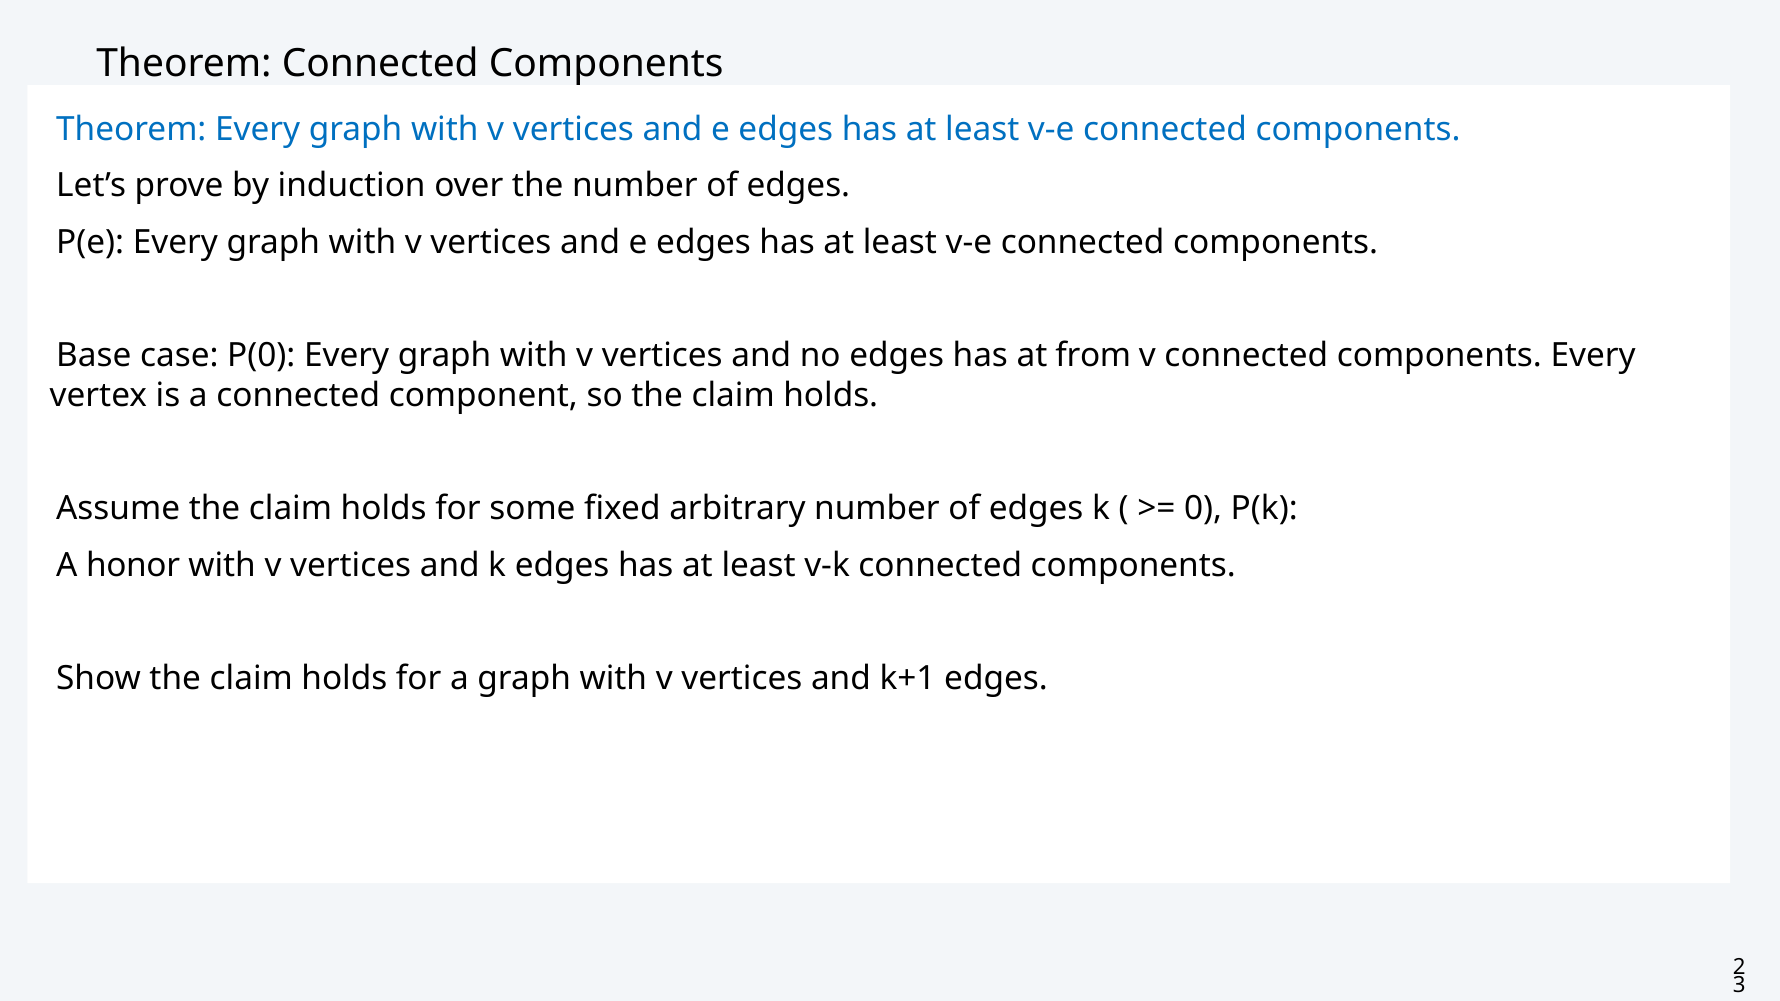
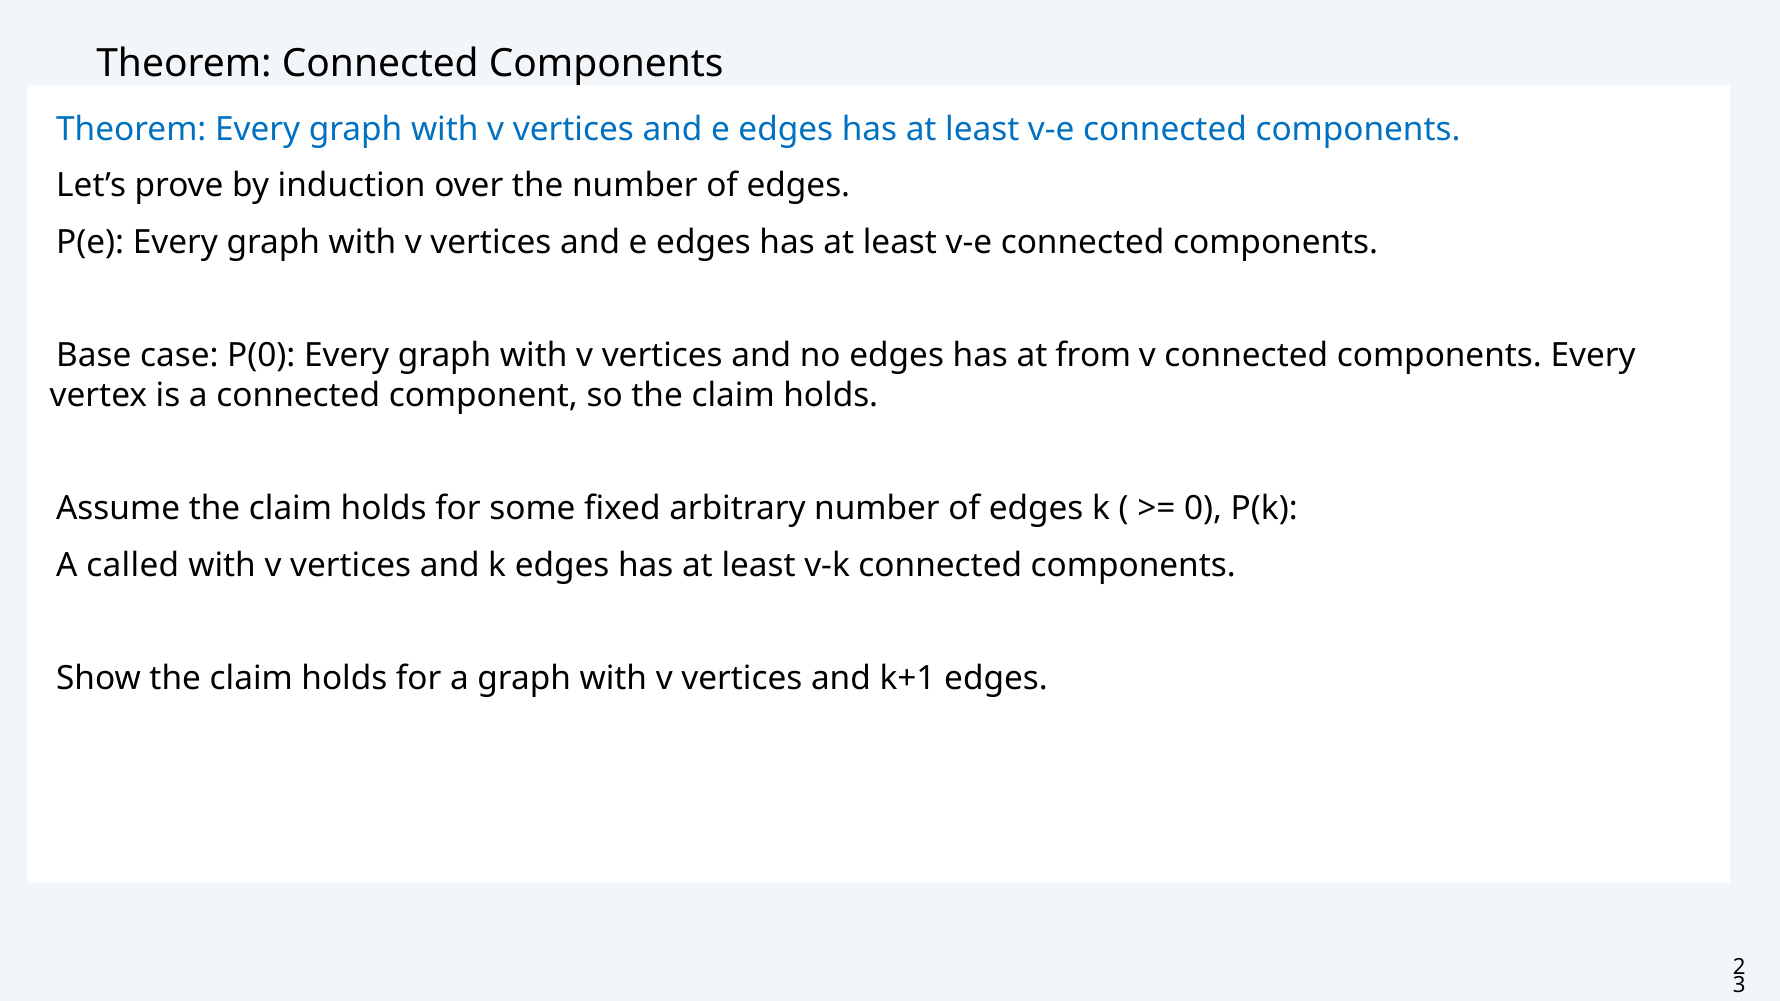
honor: honor -> called
